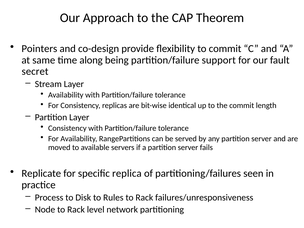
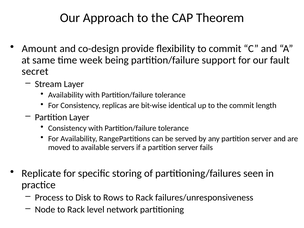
Pointers: Pointers -> Amount
along: along -> week
replica: replica -> storing
Rules: Rules -> Rows
